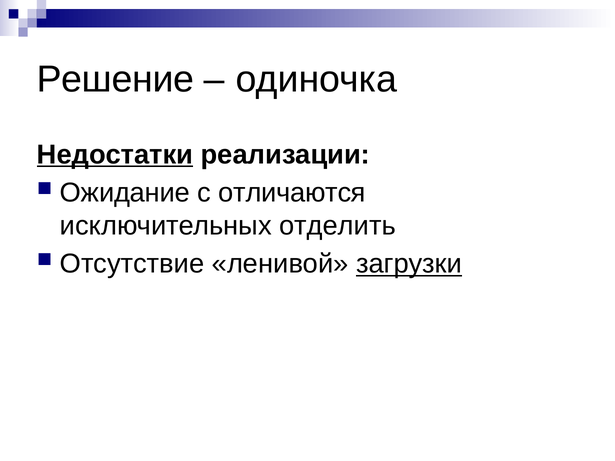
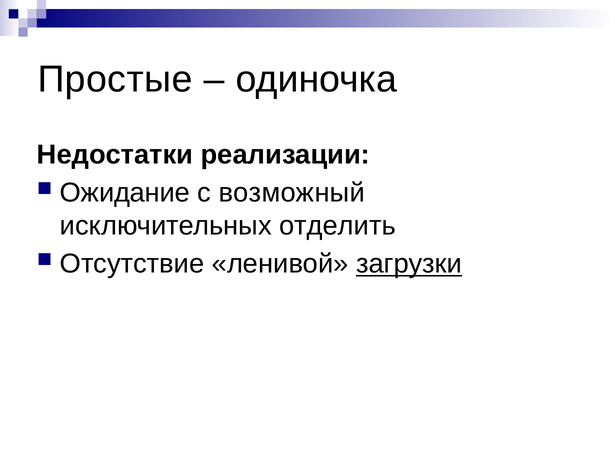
Решение: Решение -> Простые
Недостатки underline: present -> none
отличаются: отличаются -> возможный
